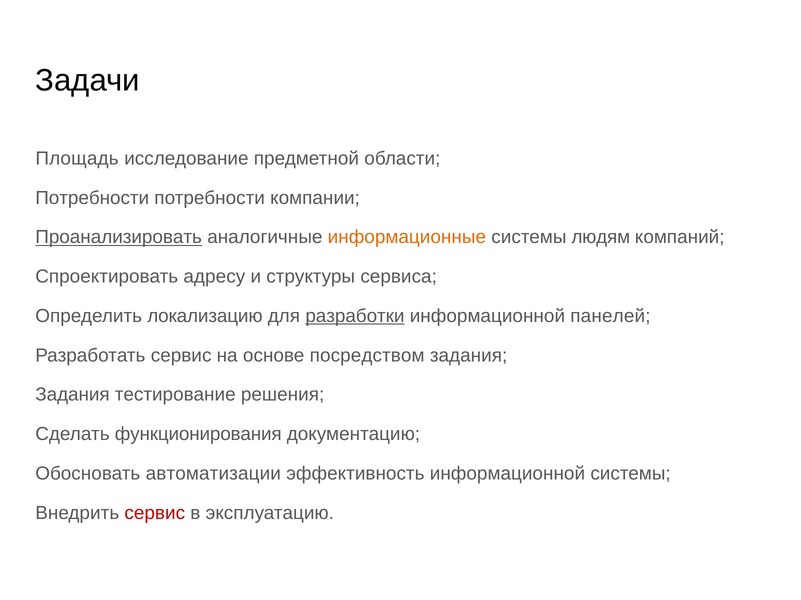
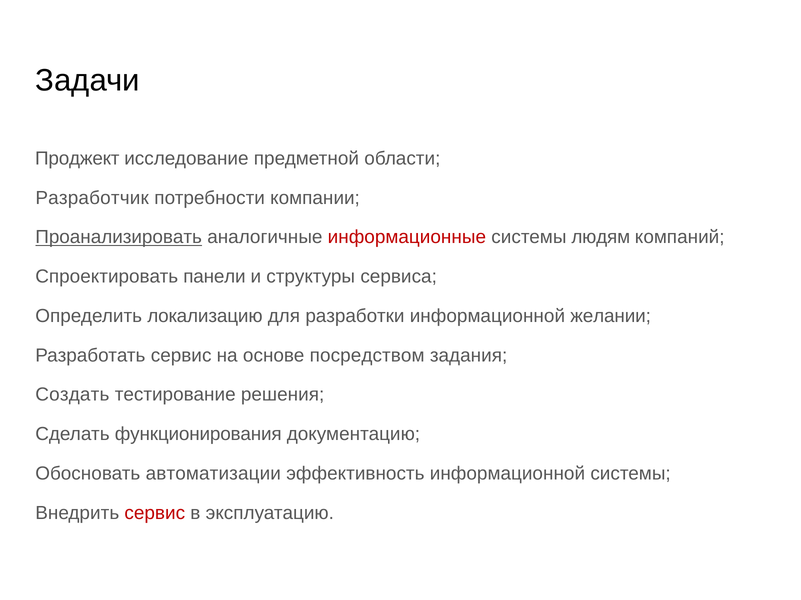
Площадь: Площадь -> Проджект
Потребности at (92, 198): Потребности -> Разработчик
информационные colour: orange -> red
адресу: адресу -> панели
разработки underline: present -> none
панелей: панелей -> желании
Задания at (73, 395): Задания -> Создать
